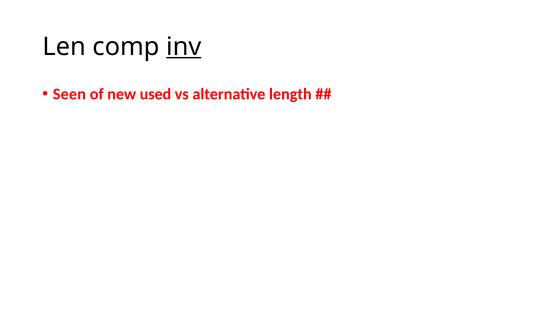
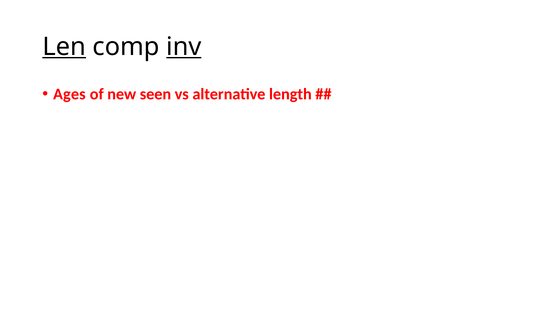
Len underline: none -> present
Seen: Seen -> Ages
used: used -> seen
